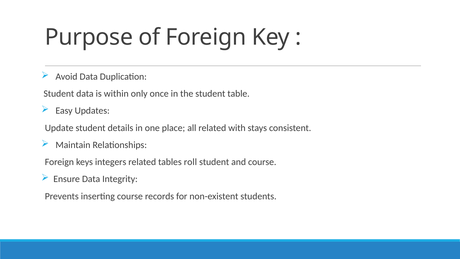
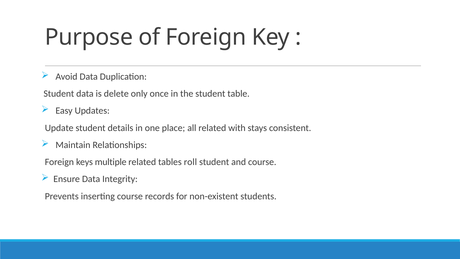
within: within -> delete
integers: integers -> multiple
